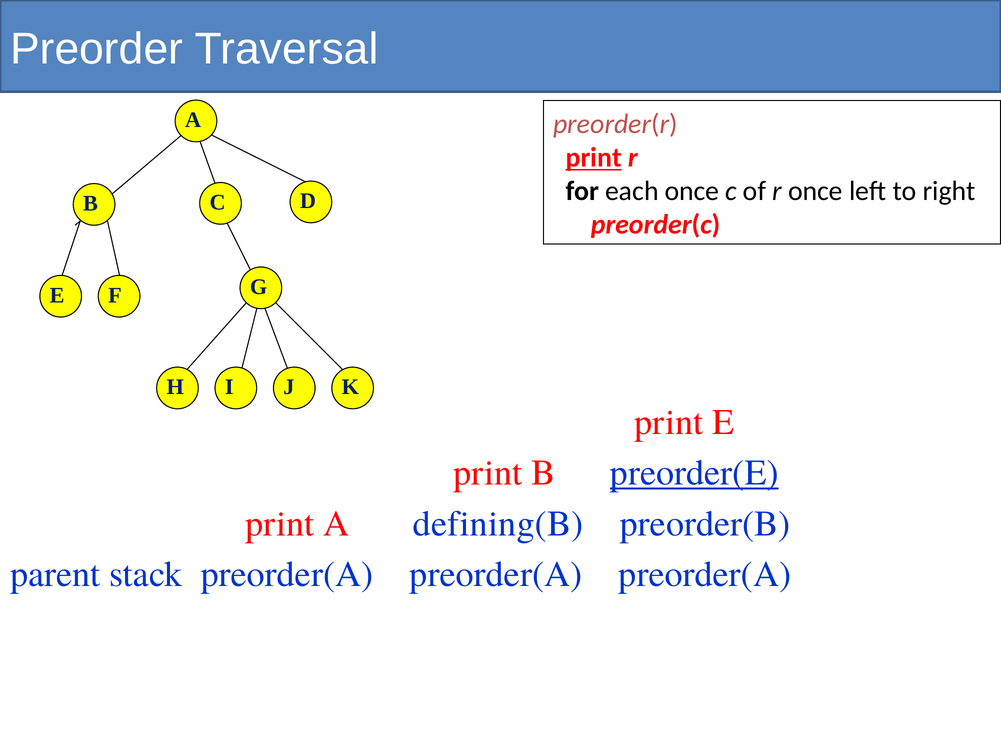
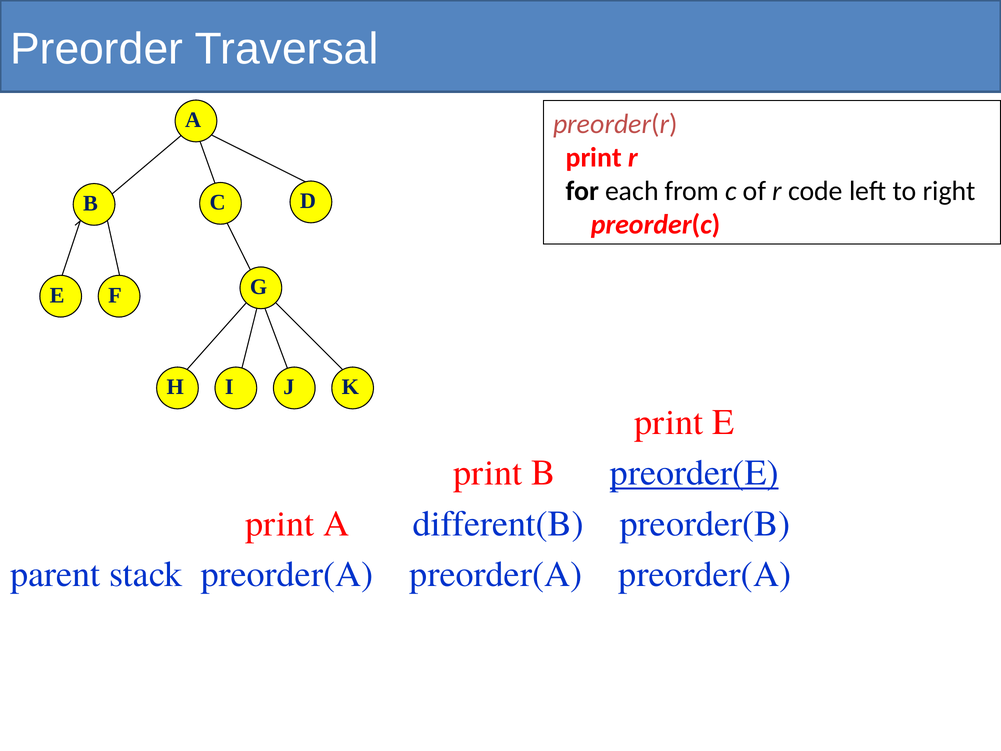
print at (594, 158) underline: present -> none
each once: once -> from
r once: once -> code
defining(B: defining(B -> different(B
